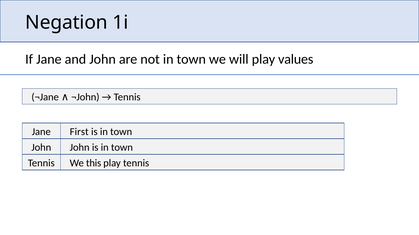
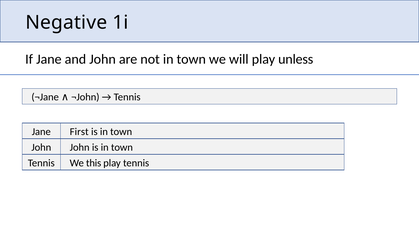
Negation: Negation -> Negative
values: values -> unless
